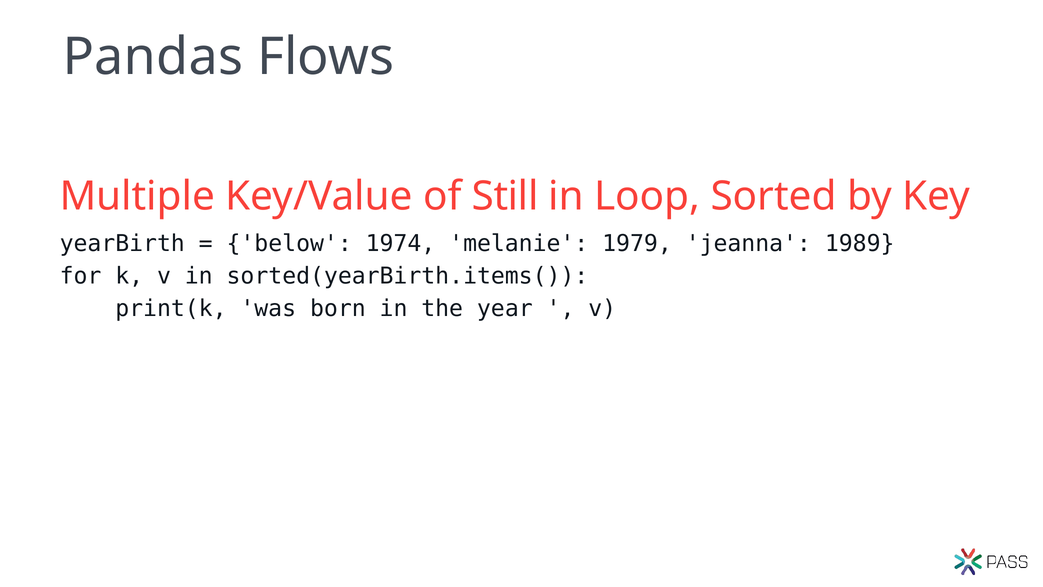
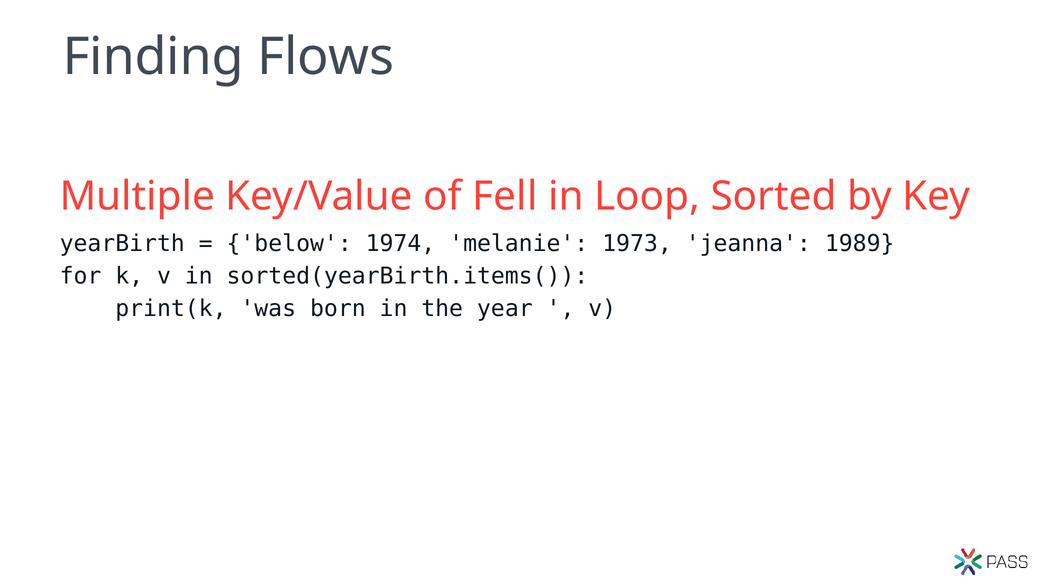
Pandas: Pandas -> Finding
Still: Still -> Fell
1979: 1979 -> 1973
